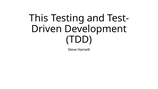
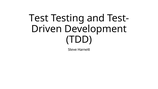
This: This -> Test
